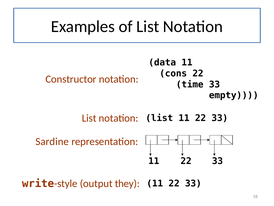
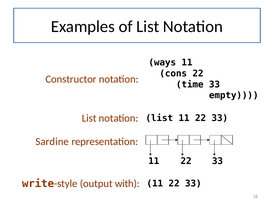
data: data -> ways
they: they -> with
